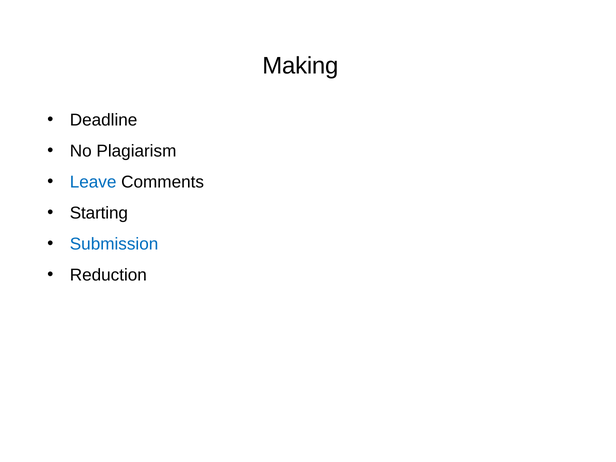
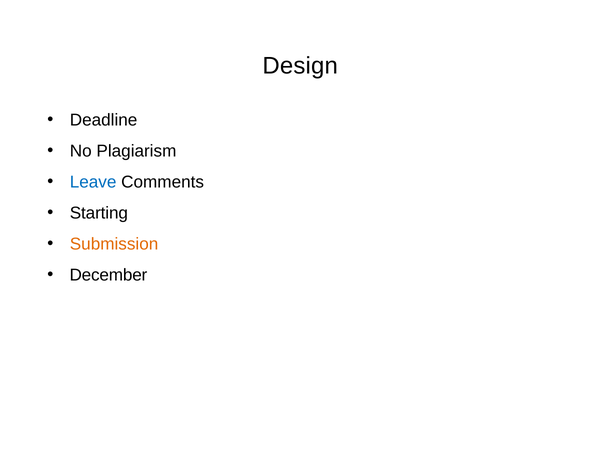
Making: Making -> Design
Submission colour: blue -> orange
Reduction: Reduction -> December
